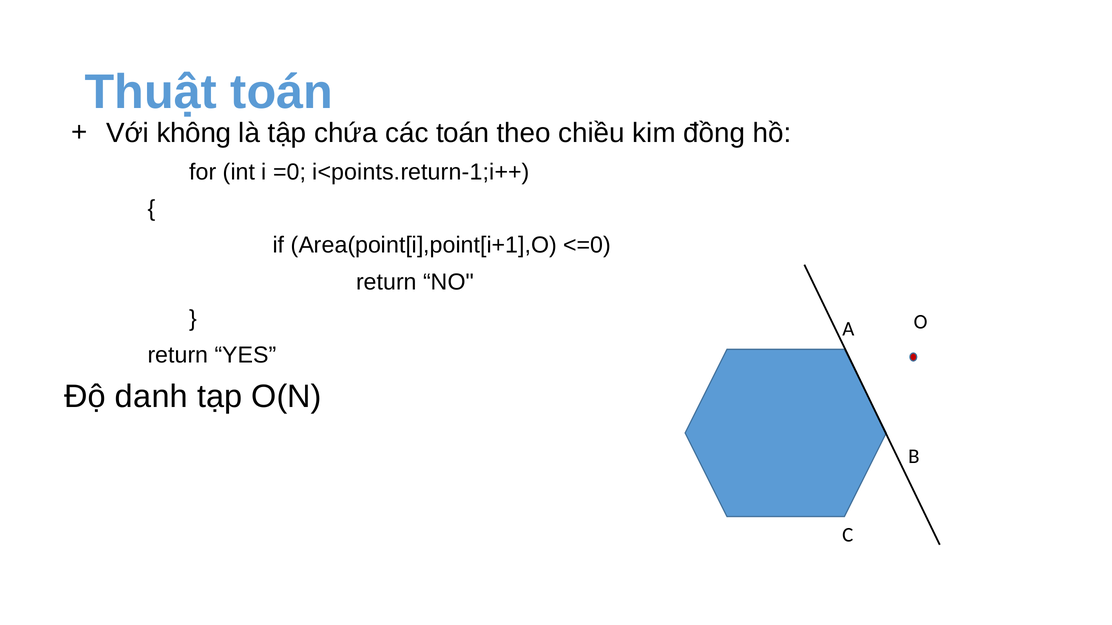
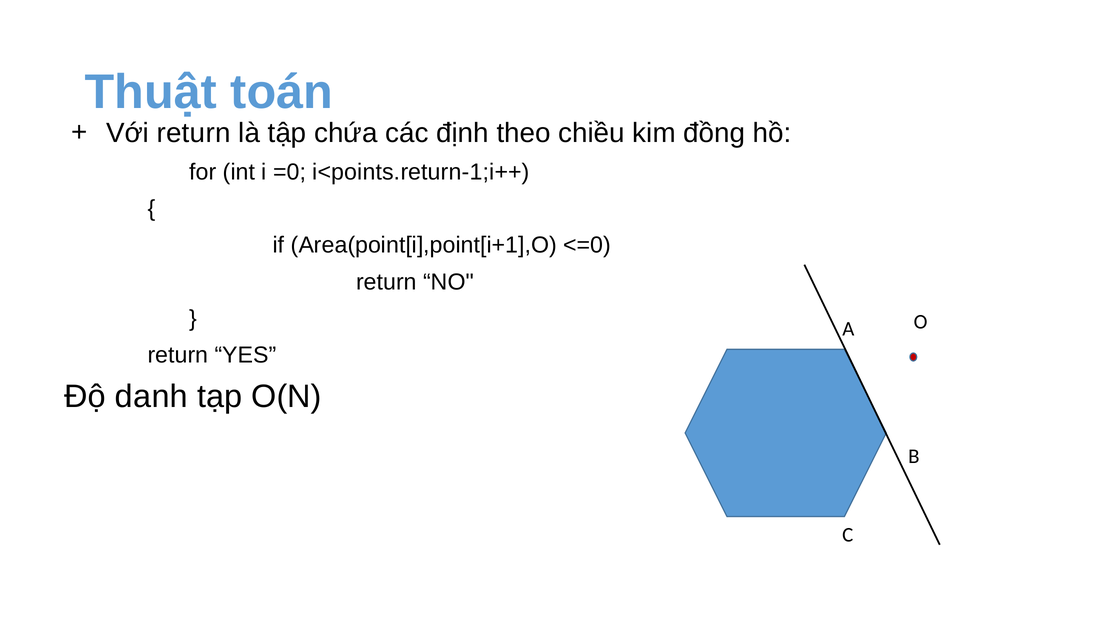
Với không: không -> return
các toán: toán -> định
